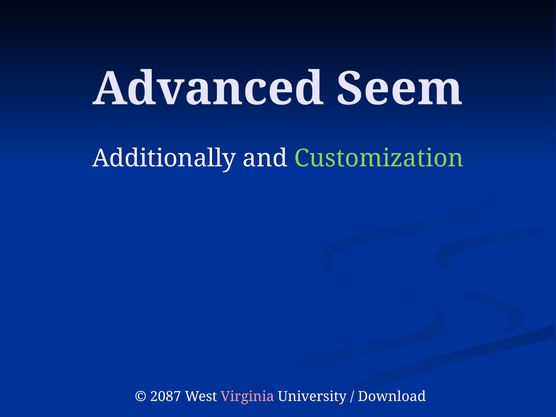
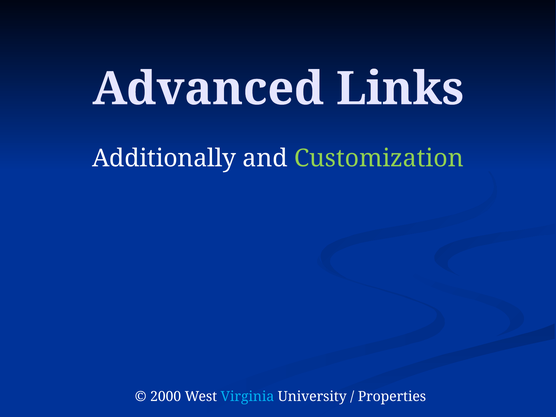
Seem: Seem -> Links
2087: 2087 -> 2000
Virginia colour: pink -> light blue
Download: Download -> Properties
